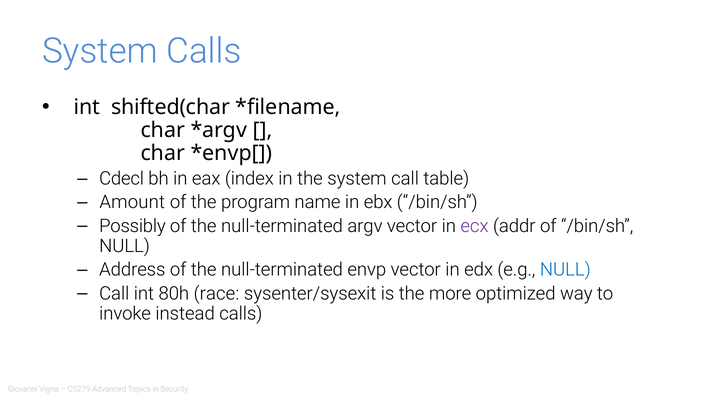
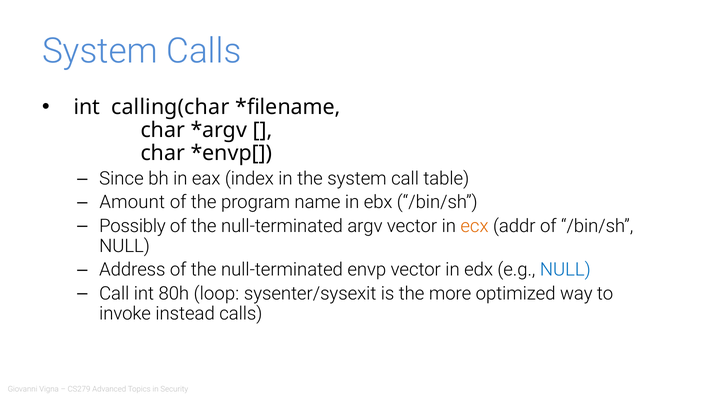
shifted(char: shifted(char -> calling(char
Cdecl: Cdecl -> Since
ecx colour: purple -> orange
race: race -> loop
